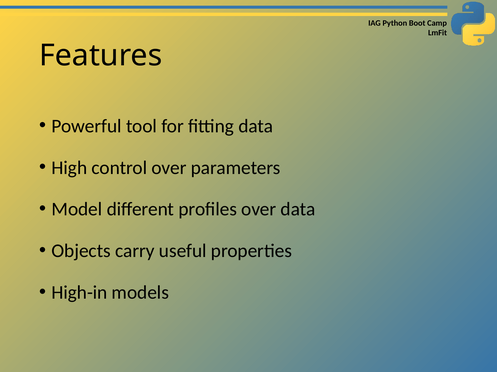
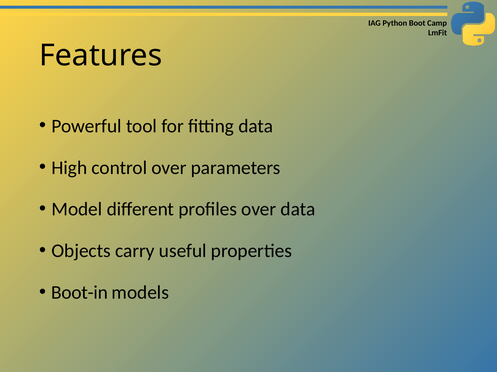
High-in: High-in -> Boot-in
